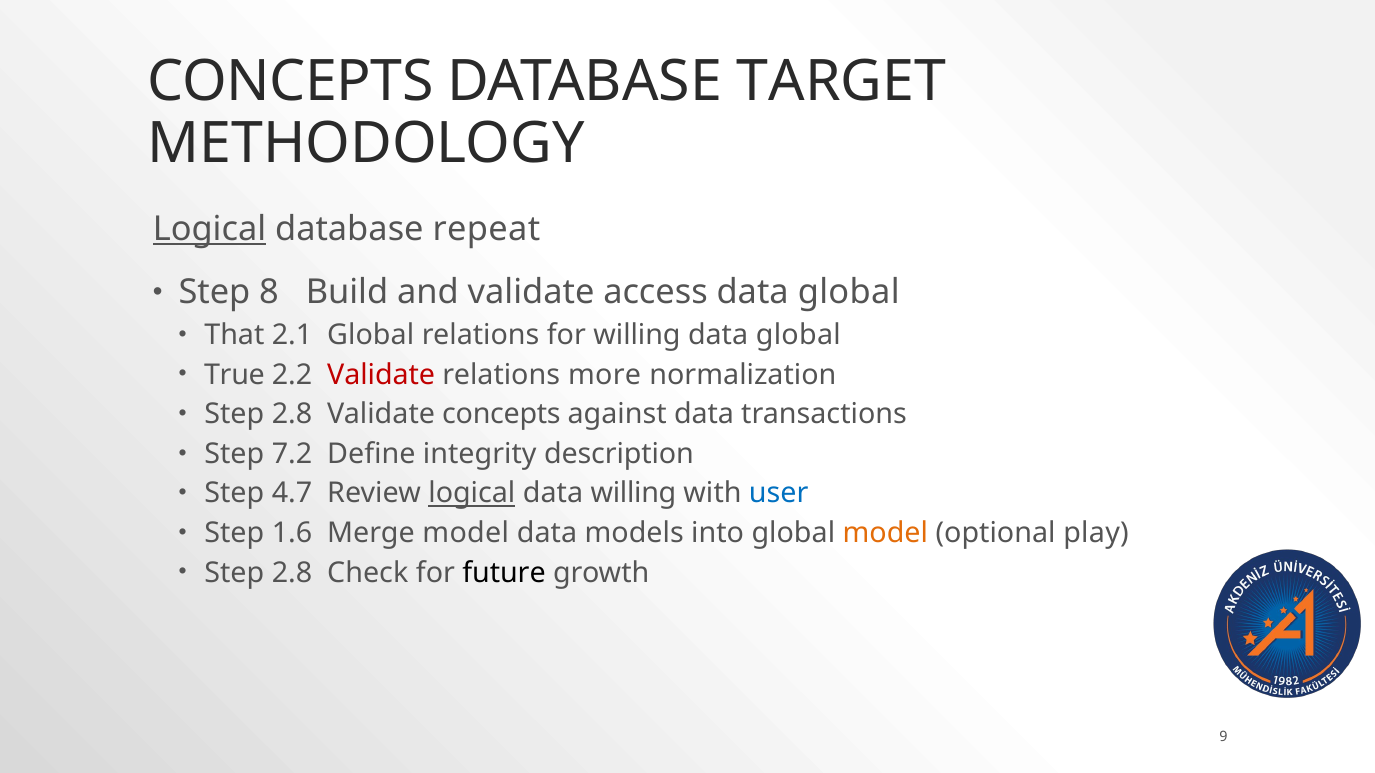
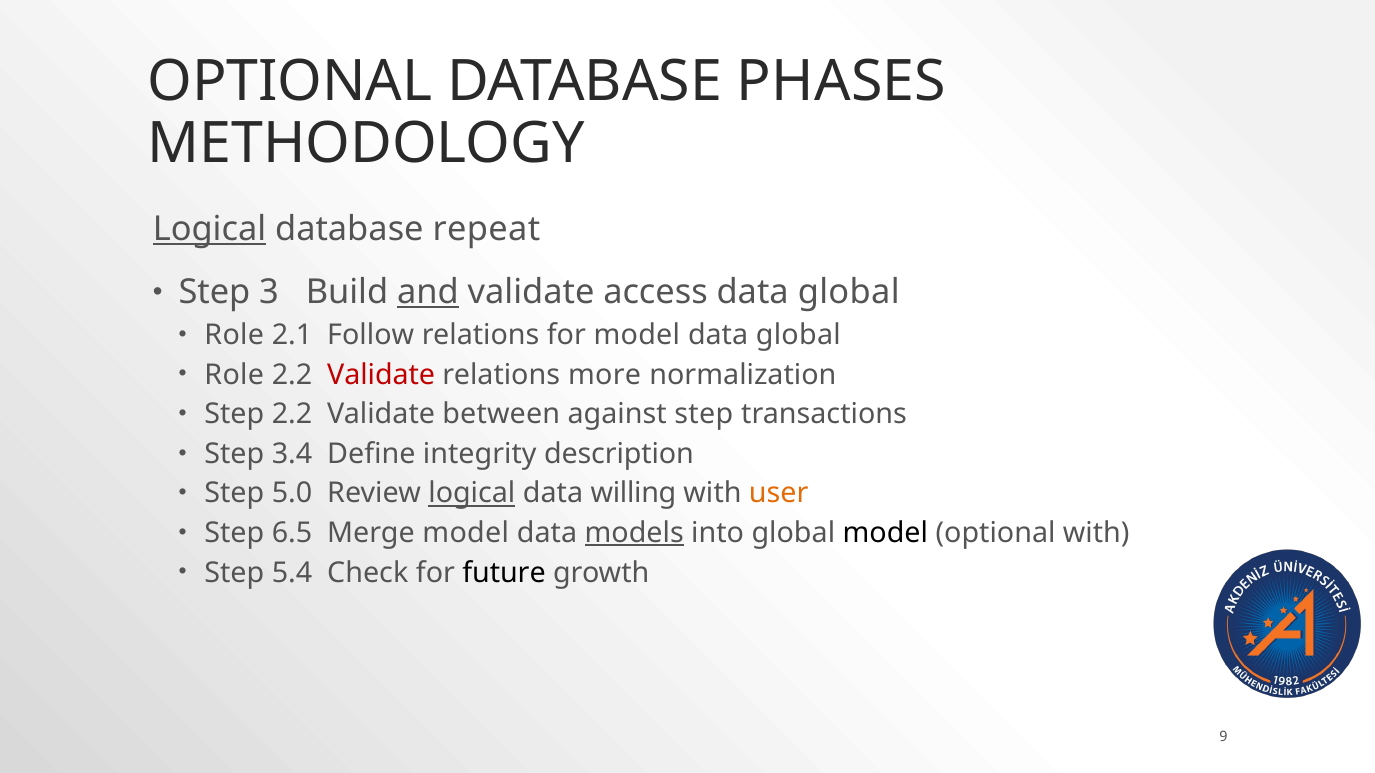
CONCEPTS at (290, 82): CONCEPTS -> OPTIONAL
TARGET: TARGET -> PHASES
8: 8 -> 3
and underline: none -> present
That at (234, 335): That -> Role
2.1 Global: Global -> Follow
for willing: willing -> model
True at (234, 375): True -> Role
2.8 at (292, 415): 2.8 -> 2.2
Validate concepts: concepts -> between
against data: data -> step
7.2: 7.2 -> 3.4
4.7: 4.7 -> 5.0
user colour: blue -> orange
1.6: 1.6 -> 6.5
models underline: none -> present
model at (885, 533) colour: orange -> black
optional play: play -> with
2.8 at (292, 573): 2.8 -> 5.4
